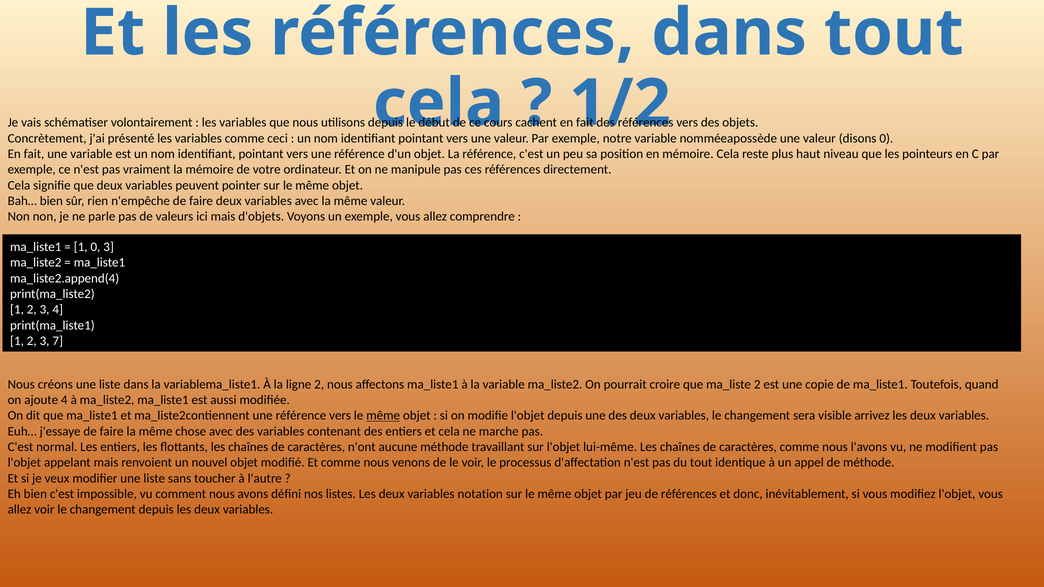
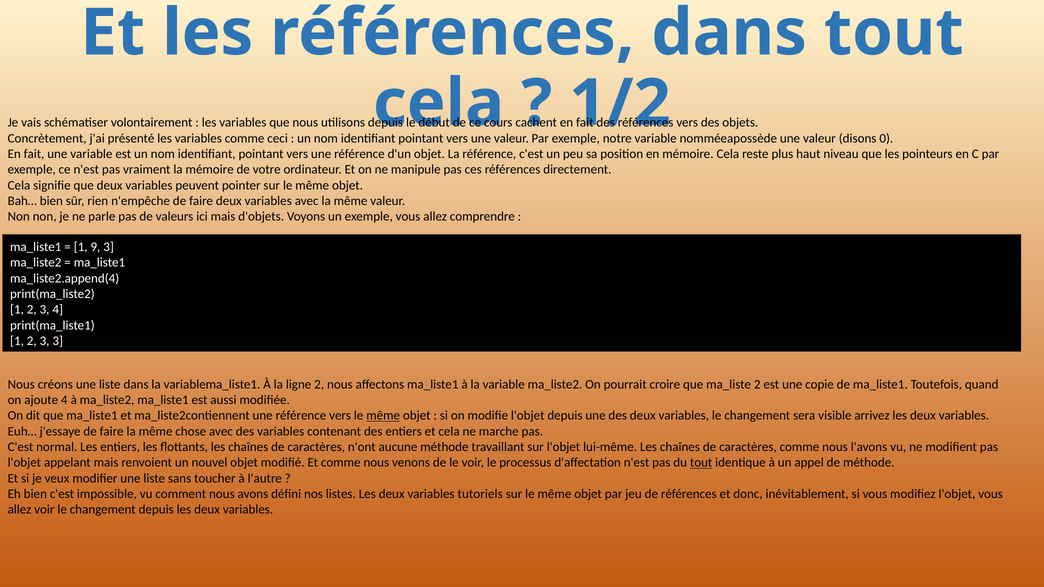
1 0: 0 -> 9
3 7: 7 -> 3
tout at (701, 463) underline: none -> present
notation: notation -> tutoriels
